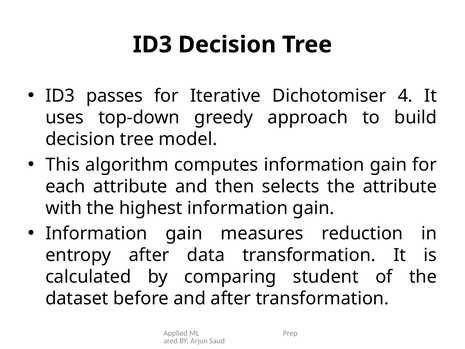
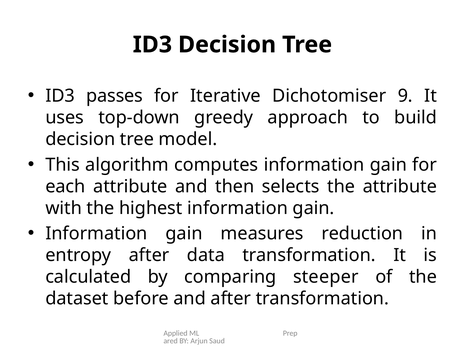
4: 4 -> 9
student: student -> steeper
